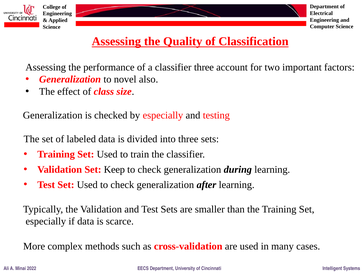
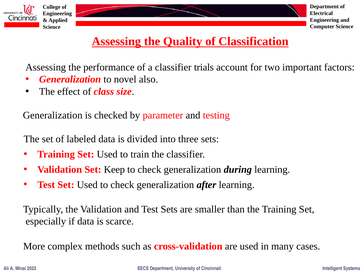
classifier three: three -> trials
by especially: especially -> parameter
